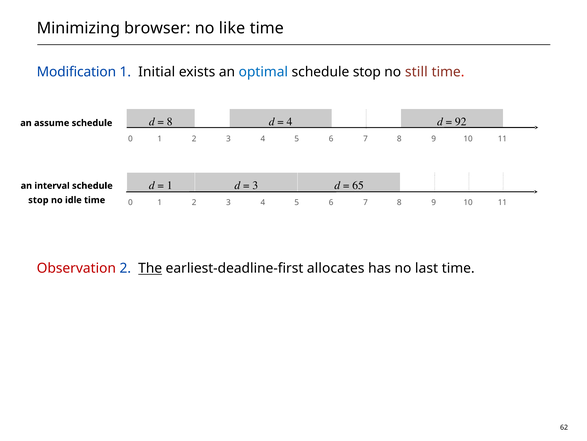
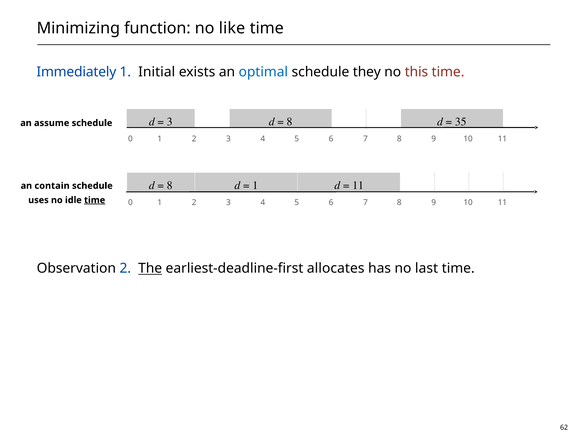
browser: browser -> function
Modification: Modification -> Immediately
stop at (367, 72): stop -> they
still: still -> this
8 at (170, 121): 8 -> 3
4 at (289, 121): 4 -> 8
92: 92 -> 35
1 at (170, 185): 1 -> 8
3 at (255, 185): 3 -> 1
65 at (358, 185): 65 -> 11
interval: interval -> contain
stop at (38, 200): stop -> uses
time at (95, 200) underline: none -> present
Observation colour: red -> black
